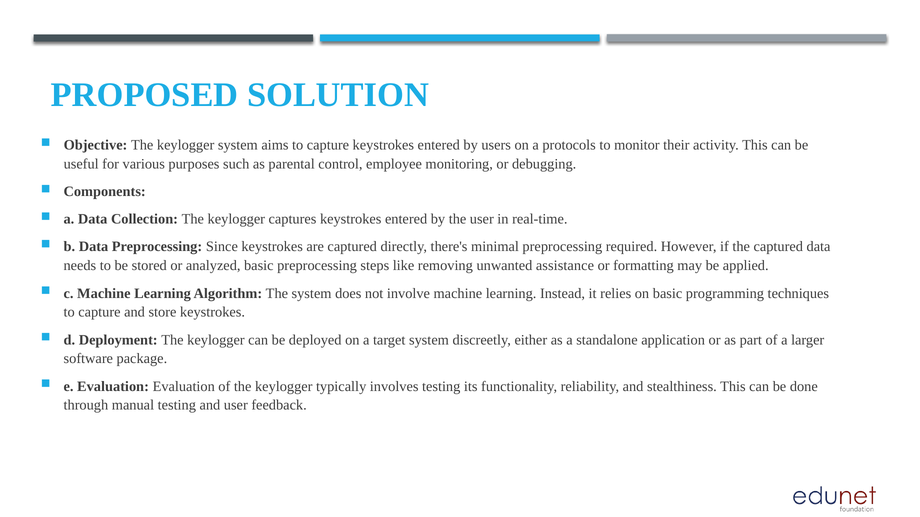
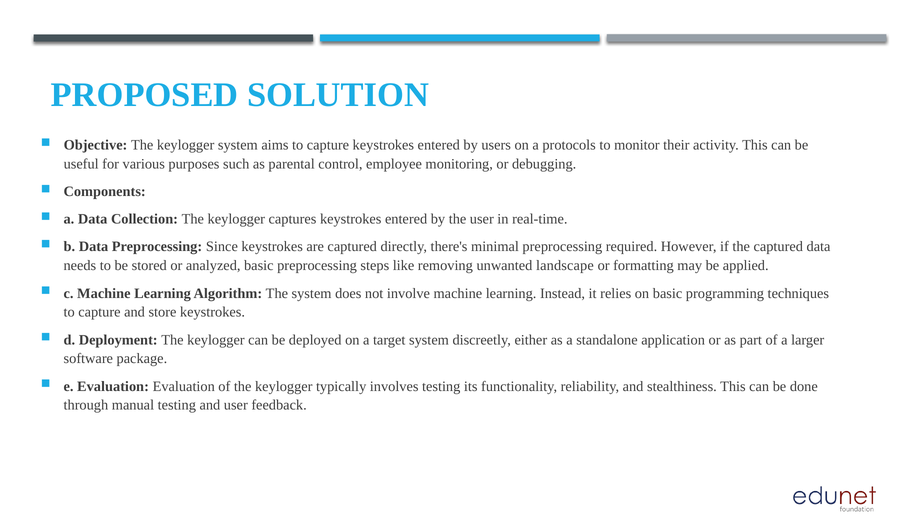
assistance: assistance -> landscape
